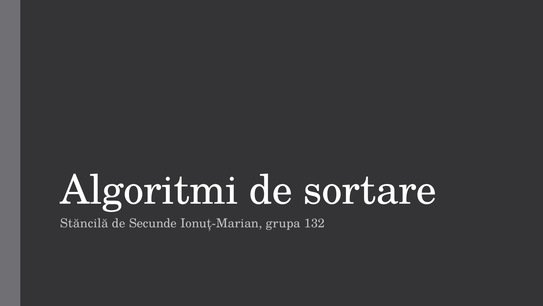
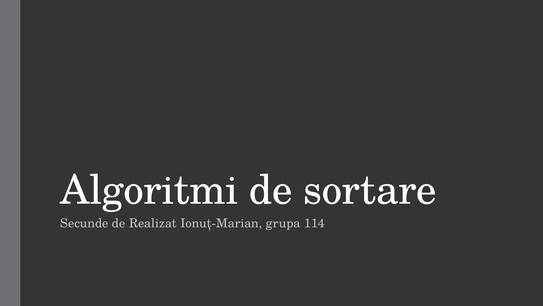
Stăncilă: Stăncilă -> Secunde
Secunde: Secunde -> Realizat
132: 132 -> 114
